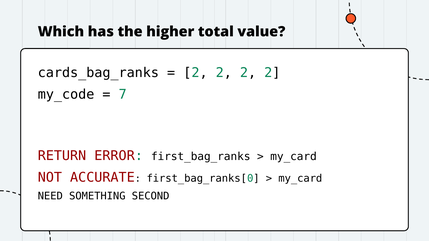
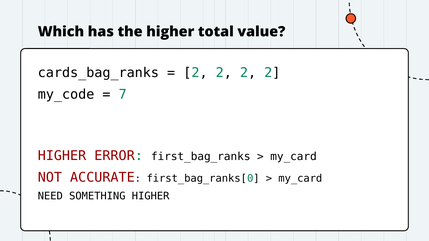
RETURN at (62, 156): RETURN -> HIGHER
SOMETHING SECOND: SECOND -> HIGHER
